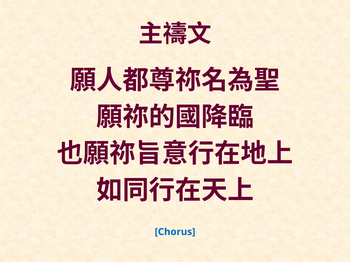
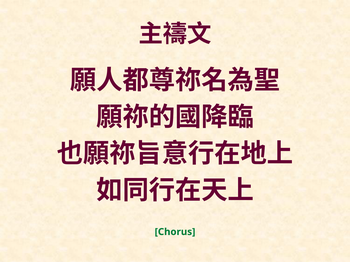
Chorus colour: blue -> green
